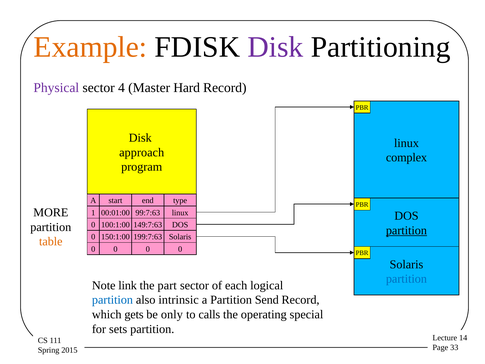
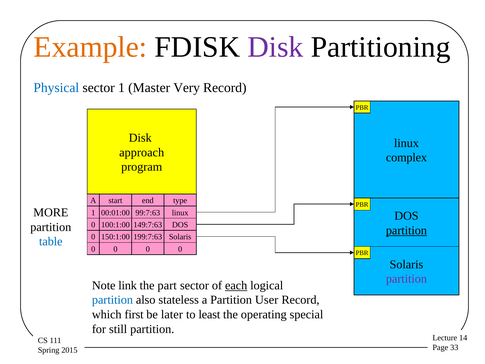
Physical colour: purple -> blue
sector 4: 4 -> 1
Hard: Hard -> Very
table colour: orange -> blue
partition at (406, 279) colour: blue -> purple
each underline: none -> present
intrinsic: intrinsic -> stateless
Send: Send -> User
gets: gets -> first
only: only -> later
calls: calls -> least
sets: sets -> still
